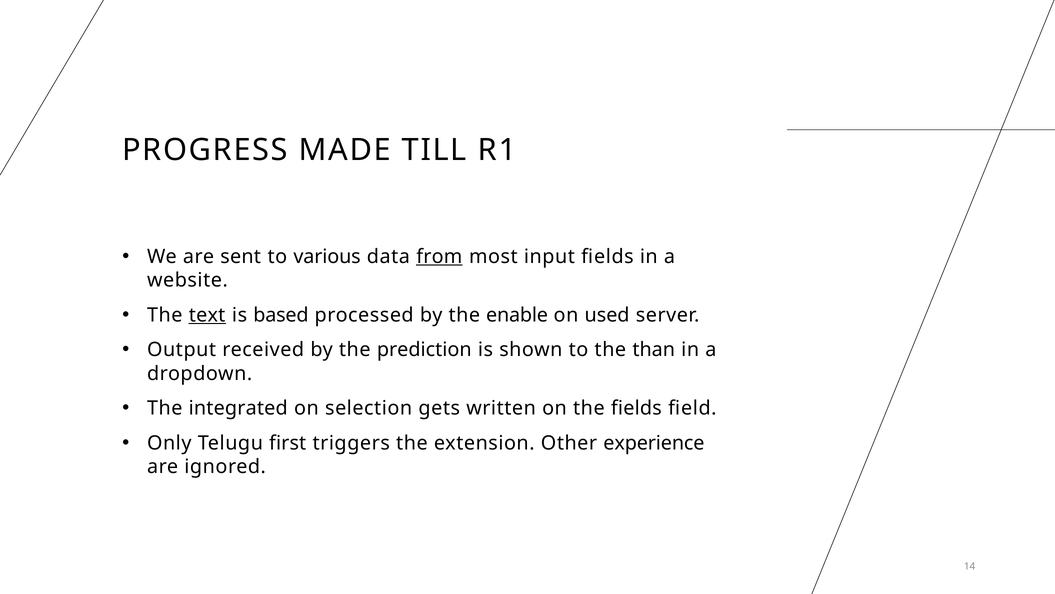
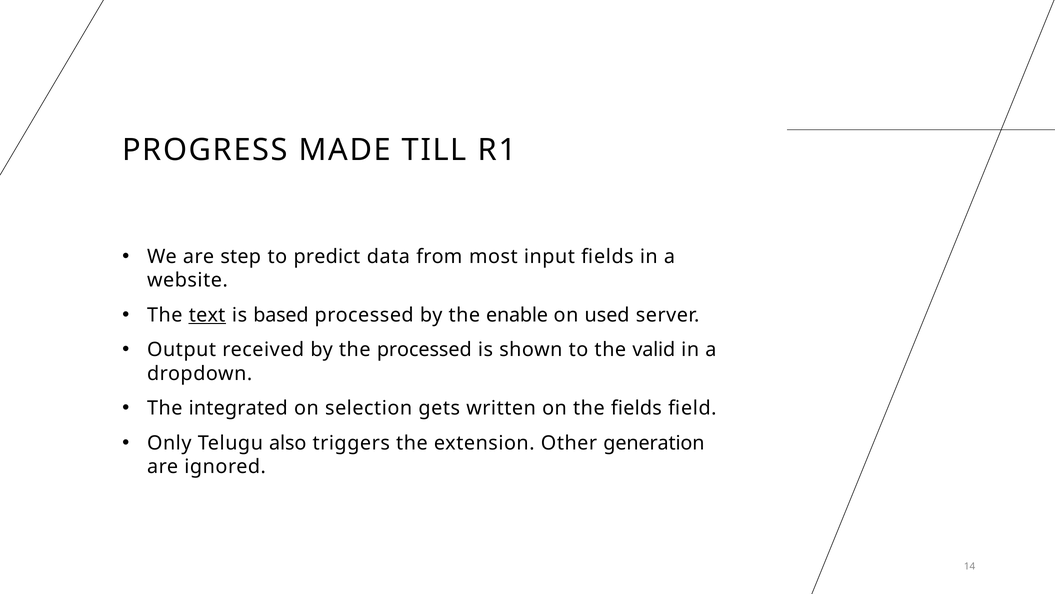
sent: sent -> step
various: various -> predict
from underline: present -> none
the prediction: prediction -> processed
than: than -> valid
first: first -> also
experience: experience -> generation
